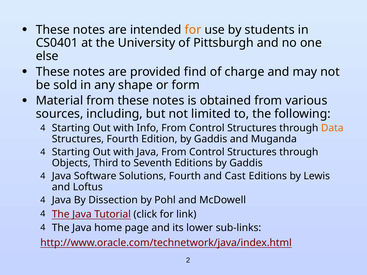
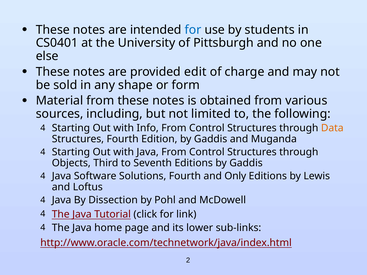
for at (193, 30) colour: orange -> blue
find: find -> edit
Cast: Cast -> Only
